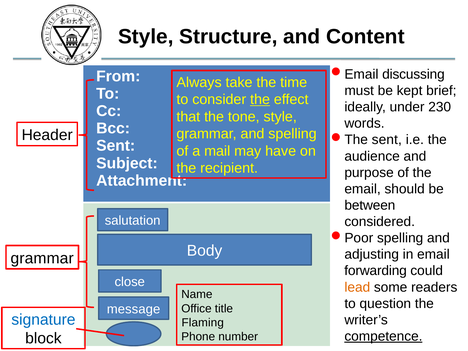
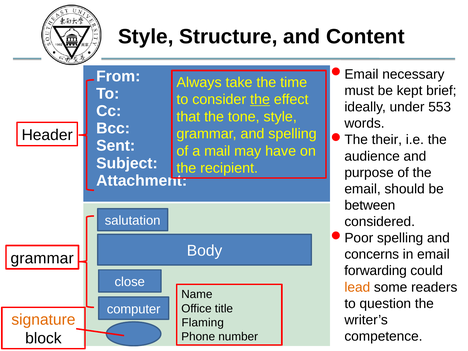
discussing: discussing -> necessary
230: 230 -> 553
sent at (387, 140): sent -> their
adjusting: adjusting -> concerns
message: message -> computer
signature colour: blue -> orange
competence underline: present -> none
